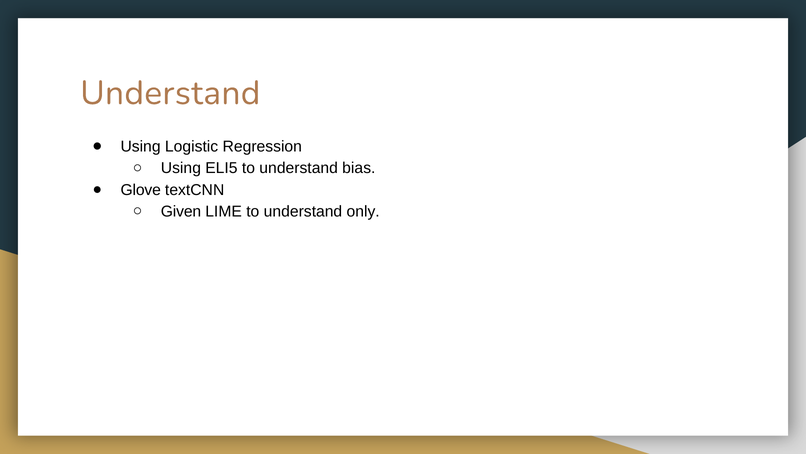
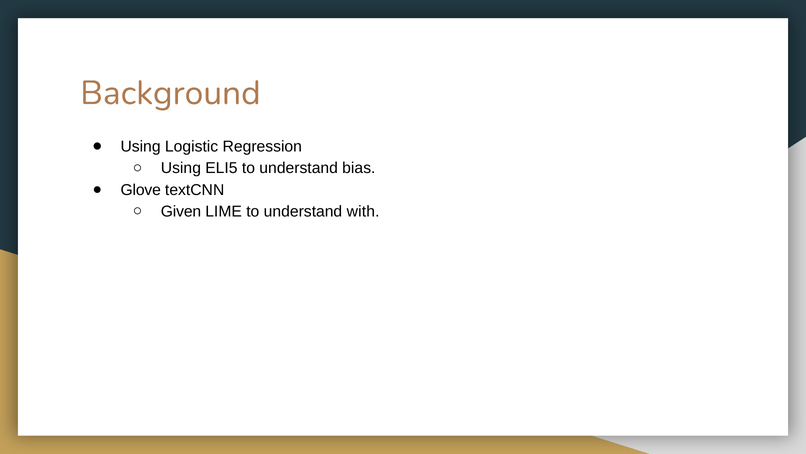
Understand at (170, 93): Understand -> Background
only: only -> with
